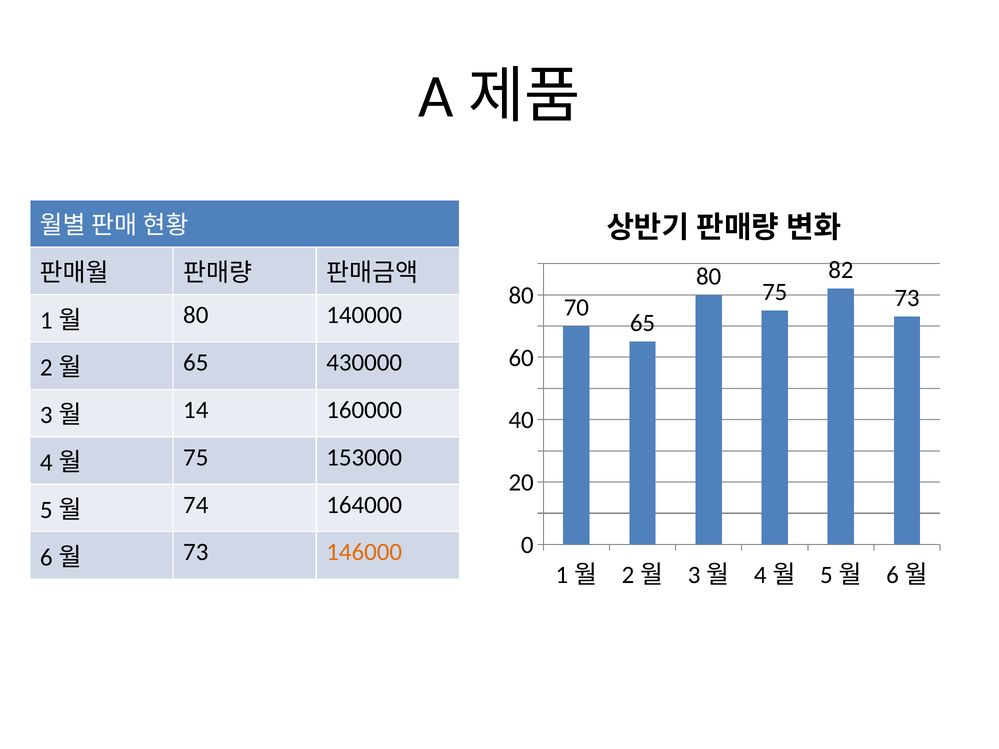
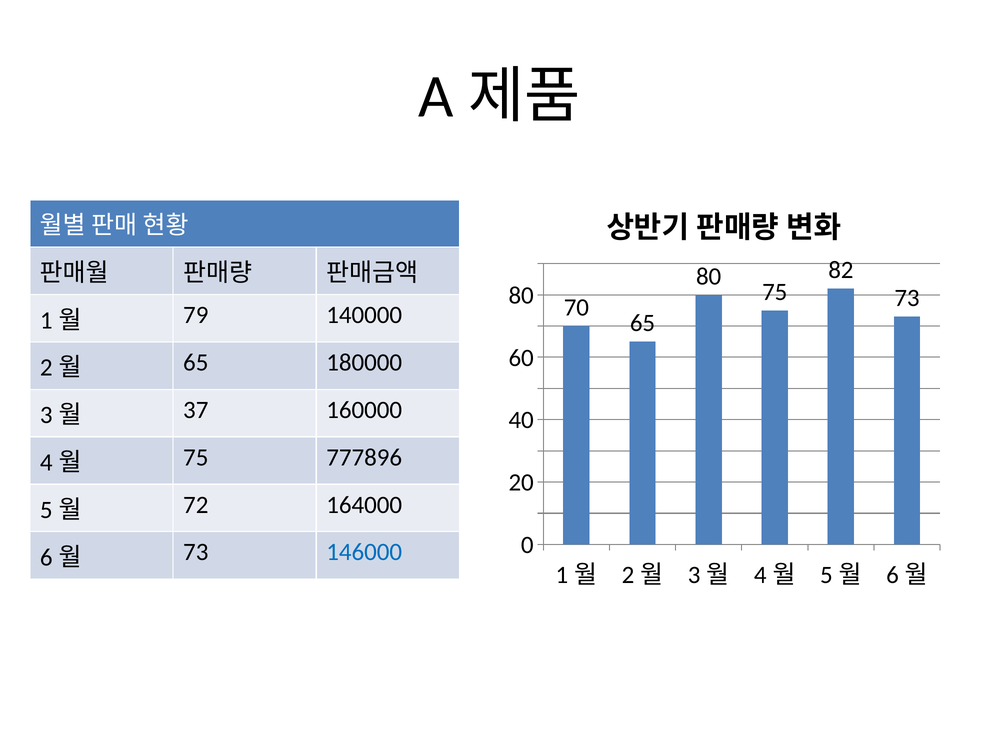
80 at (196, 315): 80 -> 79
430000: 430000 -> 180000
14: 14 -> 37
153000: 153000 -> 777896
74: 74 -> 72
146000 colour: orange -> blue
